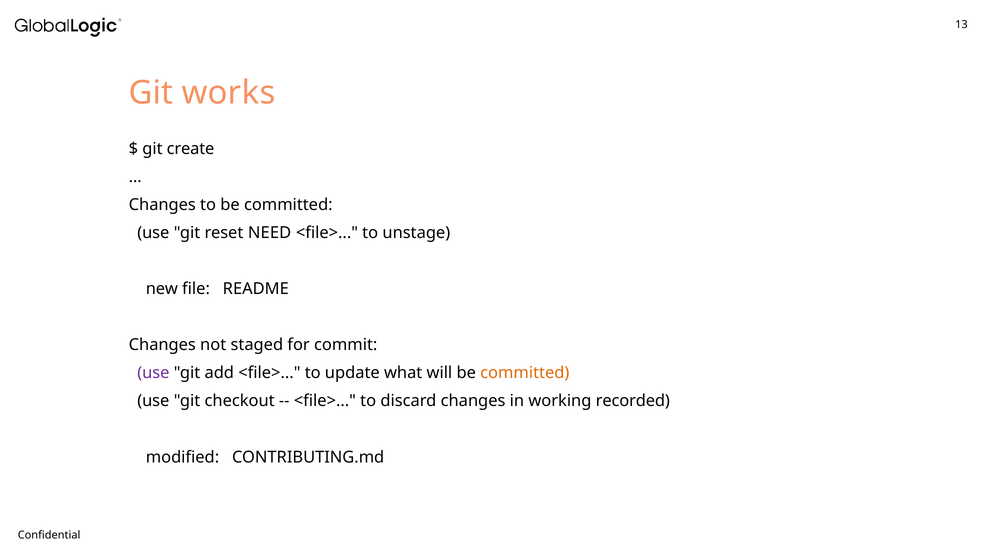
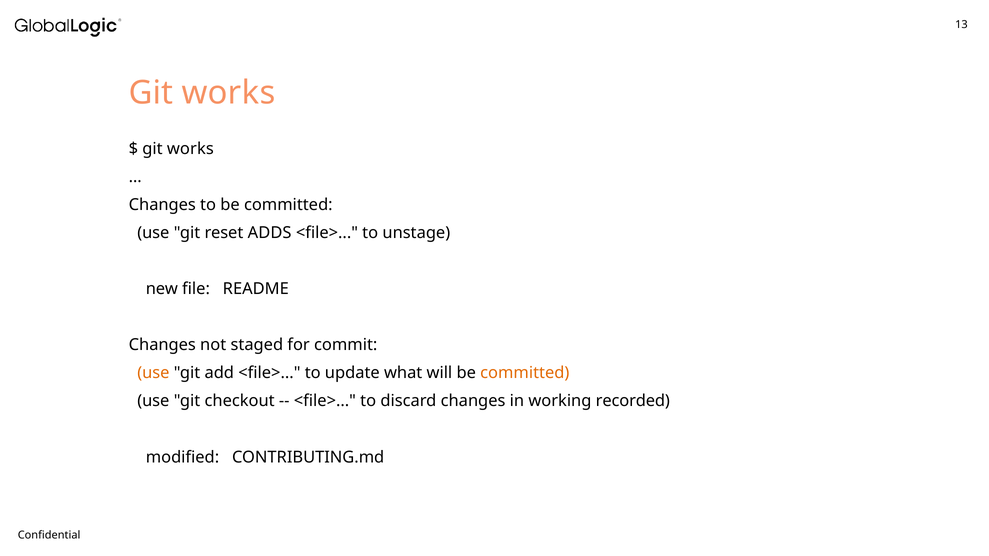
create at (191, 149): create -> works
NEED: NEED -> ADDS
use at (153, 373) colour: purple -> orange
